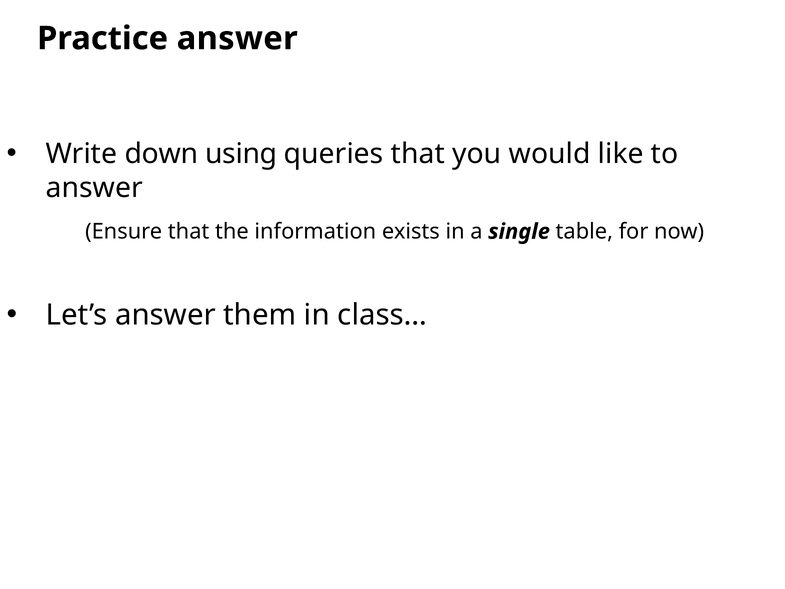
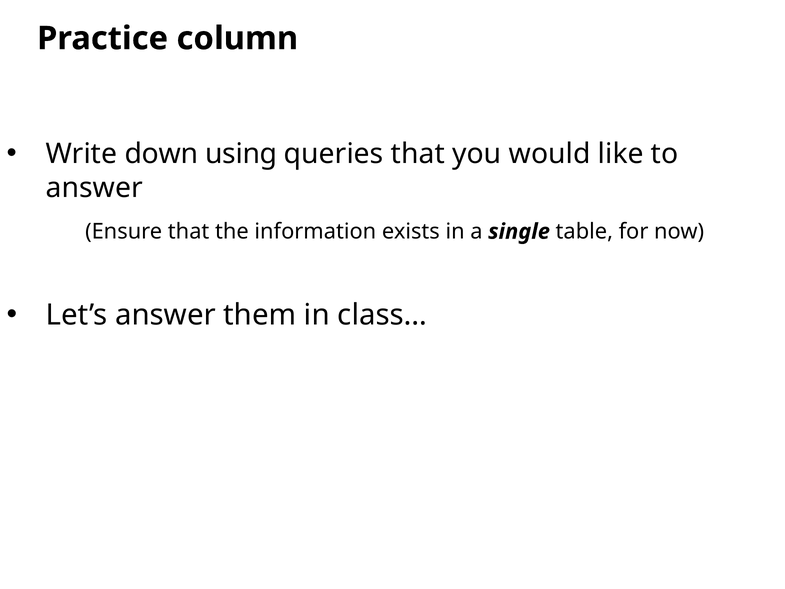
Practice answer: answer -> column
